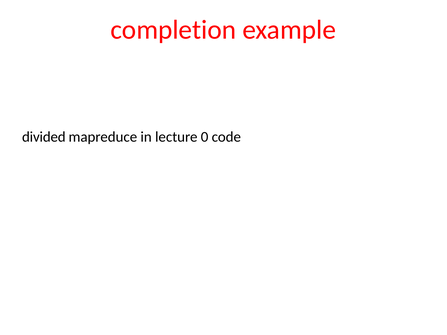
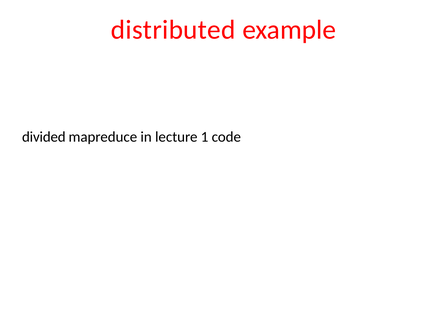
completion: completion -> distributed
0: 0 -> 1
